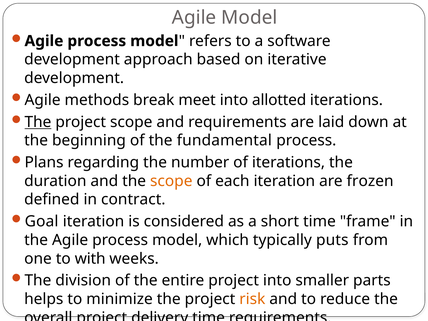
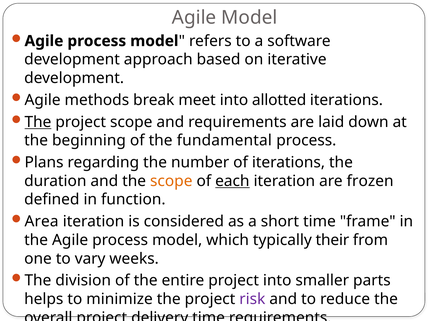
each underline: none -> present
contract: contract -> function
Goal: Goal -> Area
puts: puts -> their
with: with -> vary
risk colour: orange -> purple
